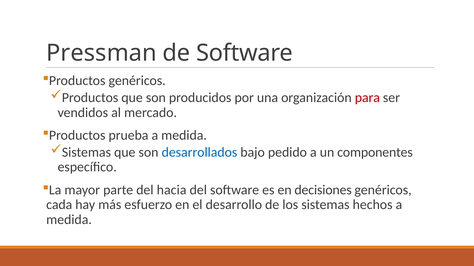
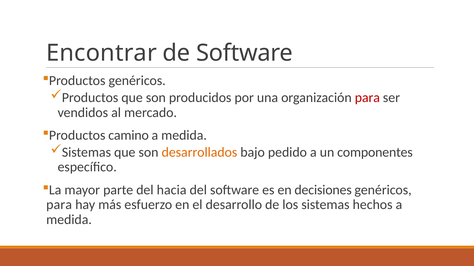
Pressman: Pressman -> Encontrar
prueba: prueba -> camino
desarrollados colour: blue -> orange
cada at (59, 205): cada -> para
